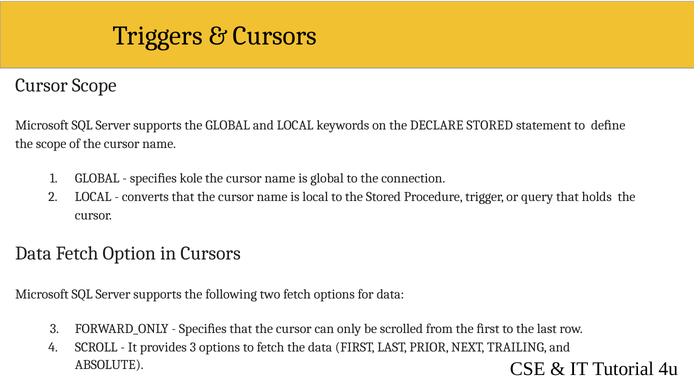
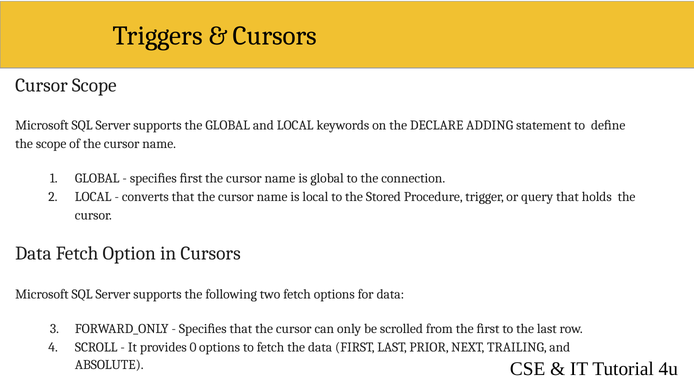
DECLARE STORED: STORED -> ADDING
speciﬁes kole: kole -> ﬁrst
provides 3: 3 -> 0
